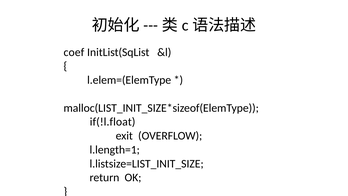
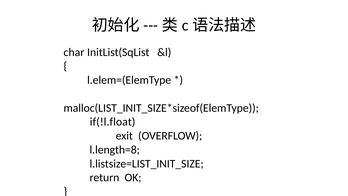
coef: coef -> char
l.length=1: l.length=1 -> l.length=8
